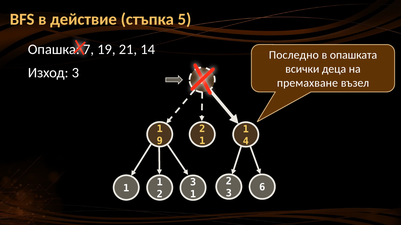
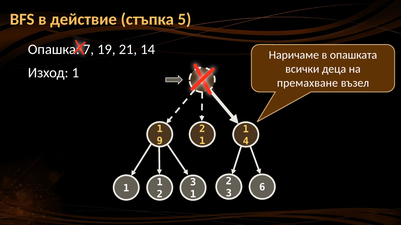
Последно: Последно -> Наричаме
3 at (75, 73): 3 -> 1
